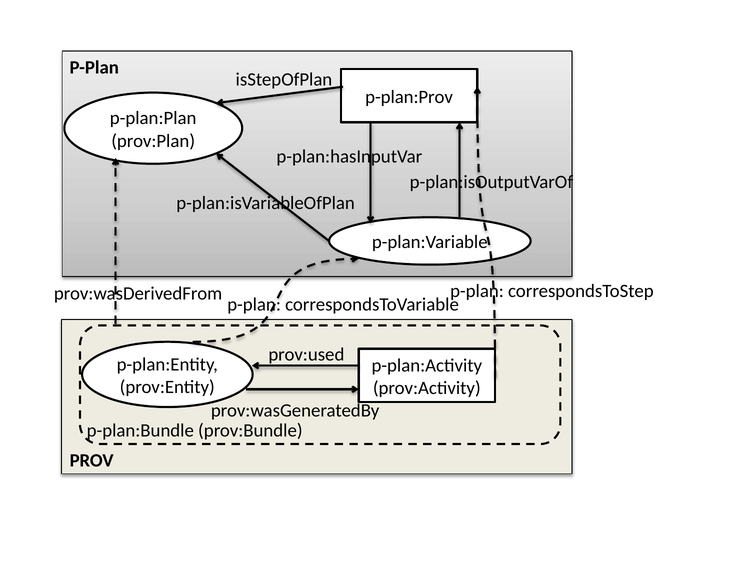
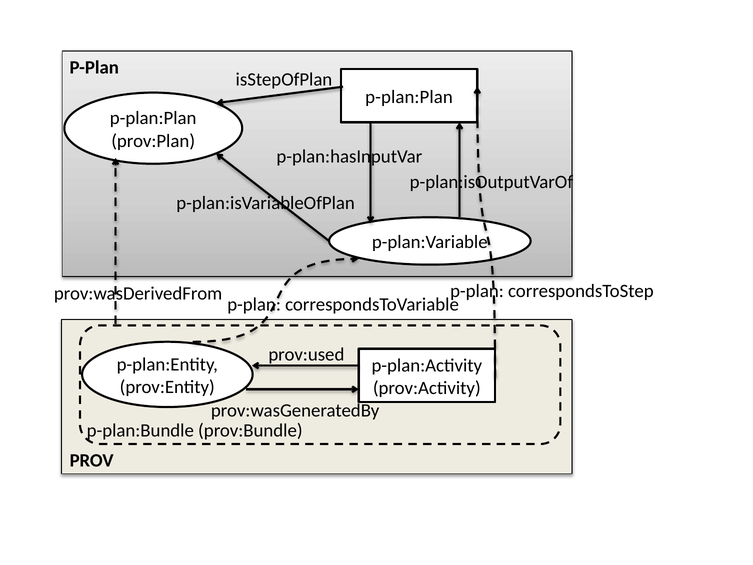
p-plan:Prov at (409, 97): p-plan:Prov -> p-plan:Plan
